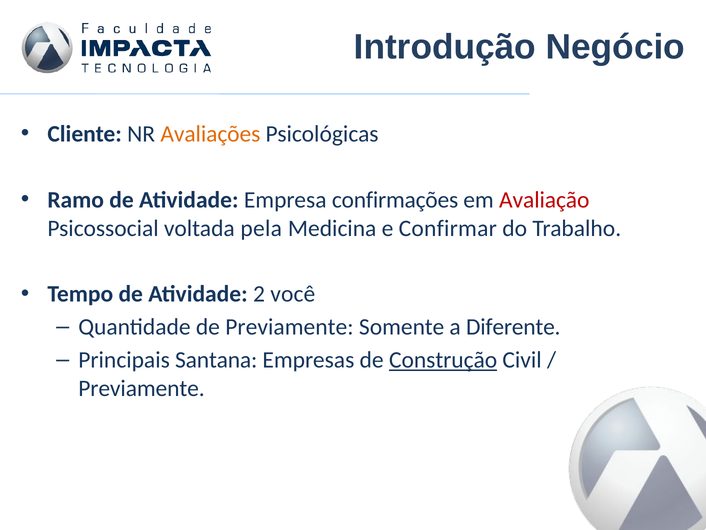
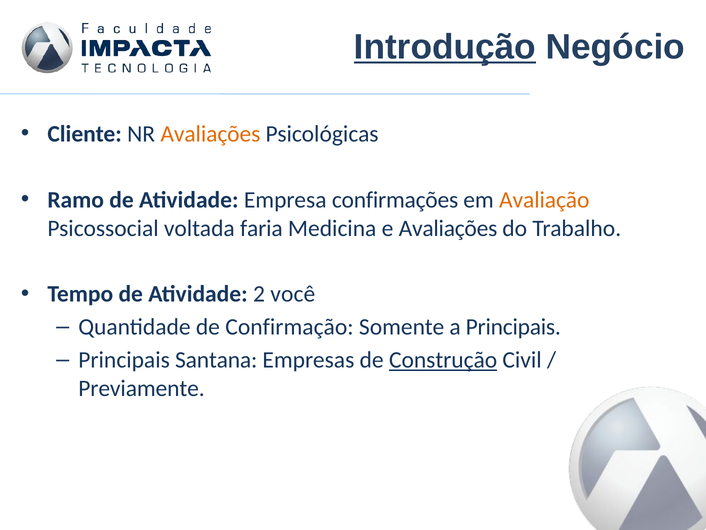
Introdução underline: none -> present
Avaliação colour: red -> orange
pela: pela -> faria
e Confirmar: Confirmar -> Avaliações
de Previamente: Previamente -> Confirmação
a Diferente: Diferente -> Principais
